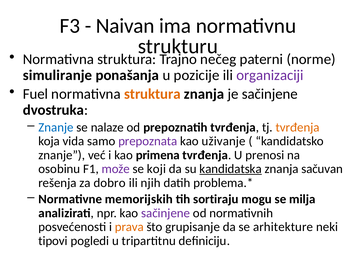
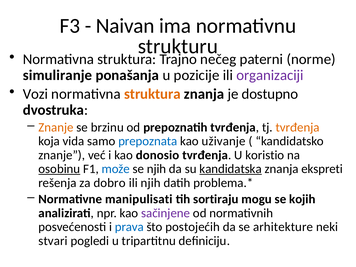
Fuel: Fuel -> Vozi
je sačinjene: sačinjene -> dostupno
Znanje at (56, 127) colour: blue -> orange
nalaze: nalaze -> brzinu
prepoznata colour: purple -> blue
primena: primena -> donosio
prenosi: prenosi -> koristio
osobinu underline: none -> present
može colour: purple -> blue
se koji: koji -> njih
sačuvan: sačuvan -> ekspreti
memorijskih: memorijskih -> manipulisati
milja: milja -> kojih
prava colour: orange -> blue
grupisanje: grupisanje -> postojećih
tipovi: tipovi -> stvari
